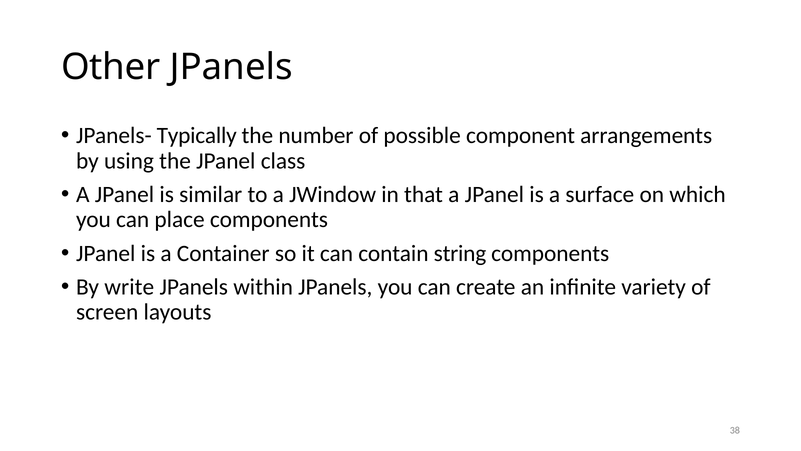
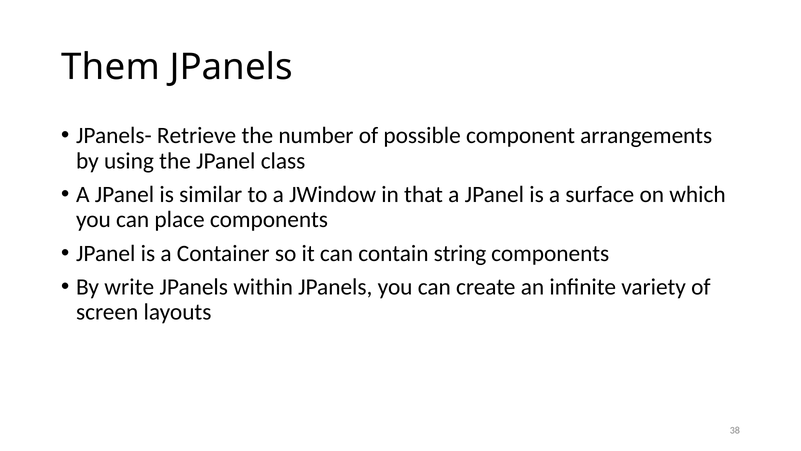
Other: Other -> Them
Typically: Typically -> Retrieve
